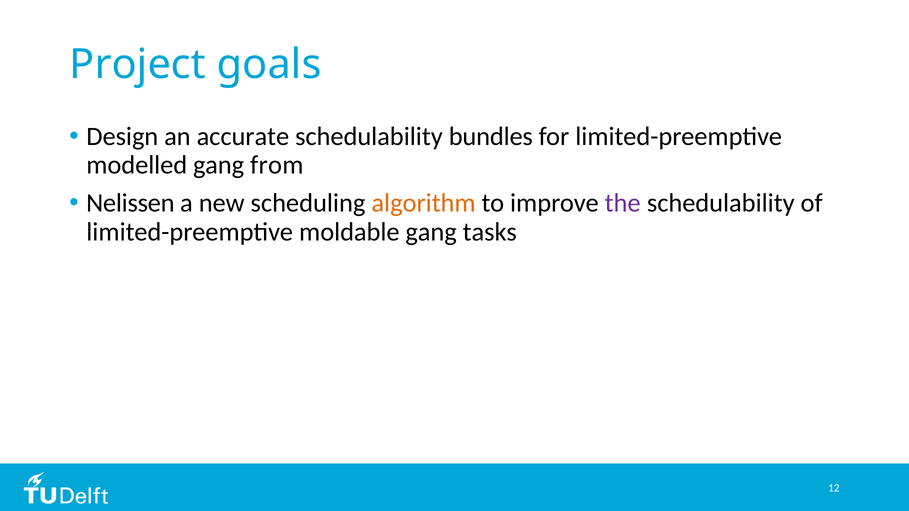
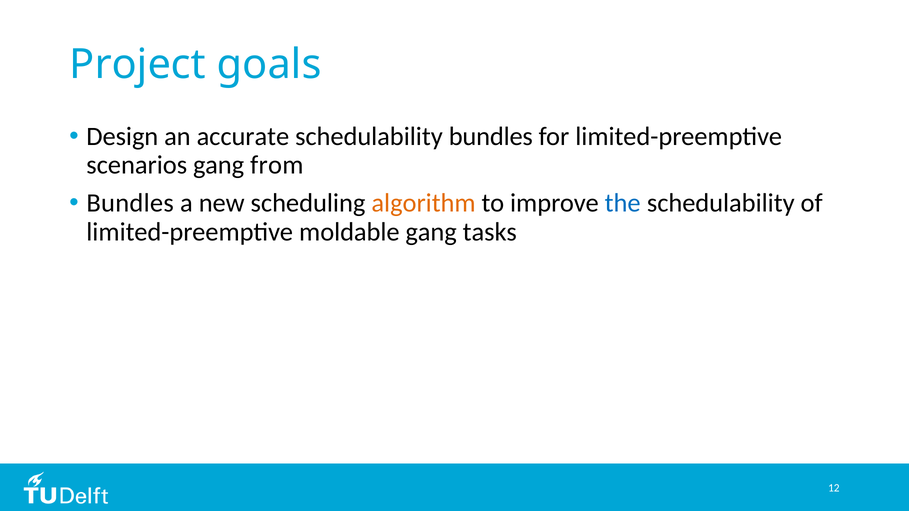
modelled: modelled -> scenarios
Nelissen at (130, 203): Nelissen -> Bundles
the colour: purple -> blue
